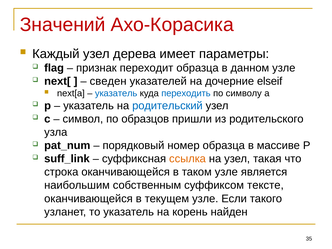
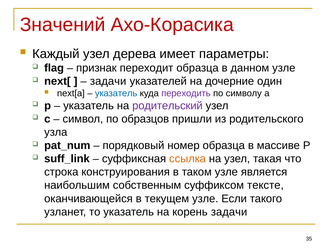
сведен at (108, 81): сведен -> задачи
elseif: elseif -> один
переходить colour: blue -> purple
родительский colour: blue -> purple
строка оканчивающейся: оканчивающейся -> конструирования
корень найден: найден -> задачи
